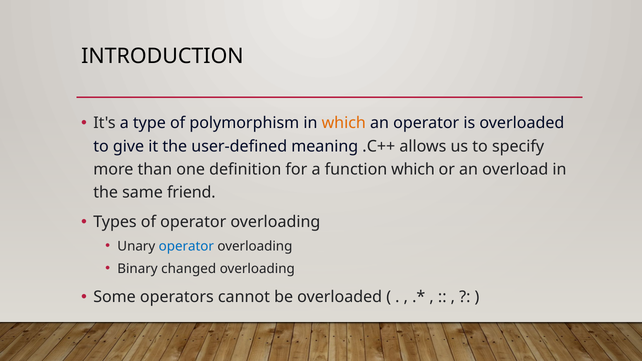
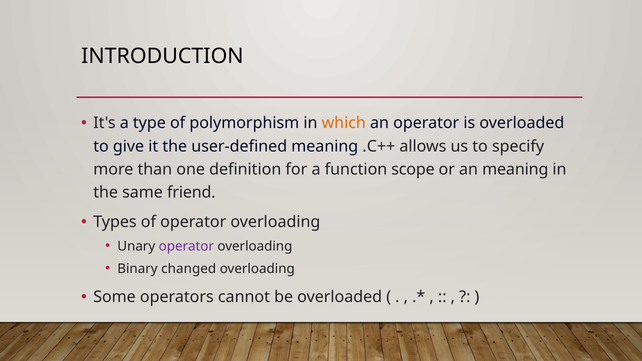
function which: which -> scope
an overload: overload -> meaning
operator at (186, 246) colour: blue -> purple
